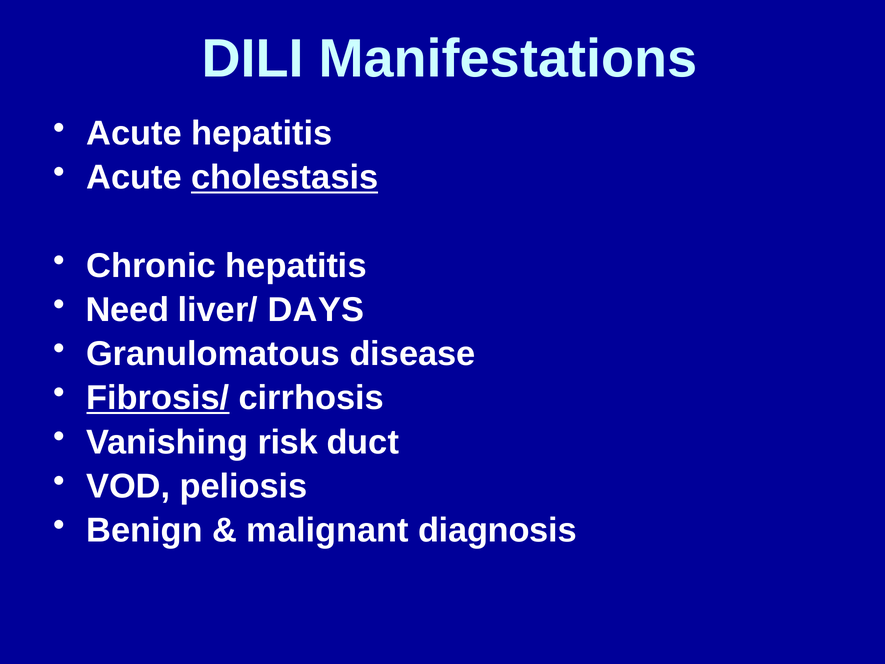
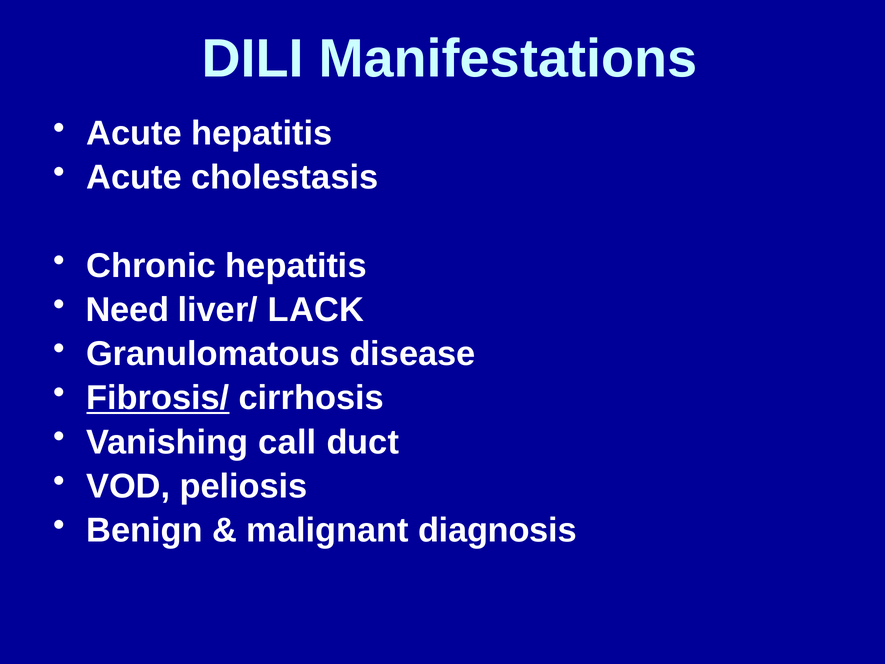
cholestasis underline: present -> none
DAYS: DAYS -> LACK
risk: risk -> call
